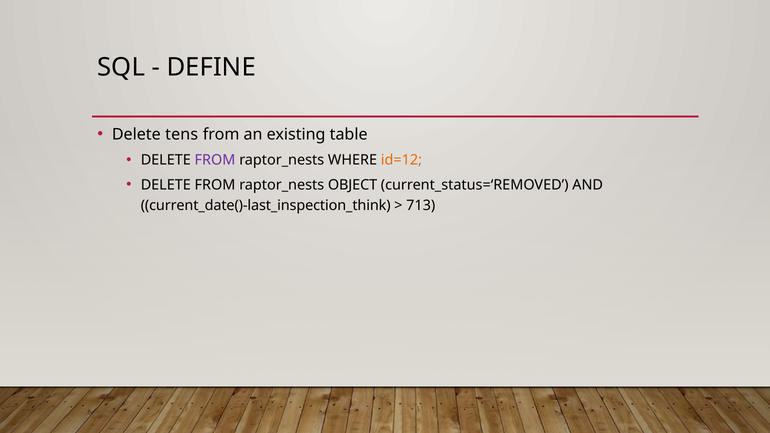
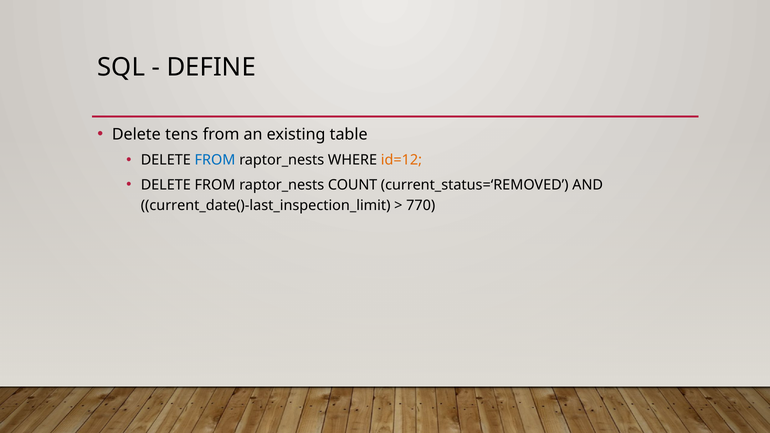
FROM at (215, 160) colour: purple -> blue
OBJECT: OBJECT -> COUNT
current_date()-last_inspection_think: current_date()-last_inspection_think -> current_date()-last_inspection_limit
713: 713 -> 770
